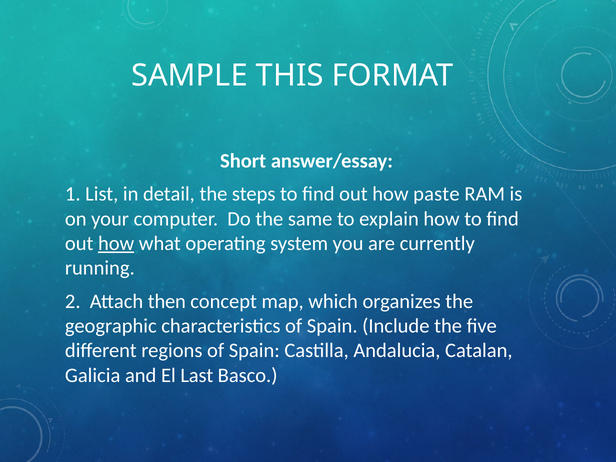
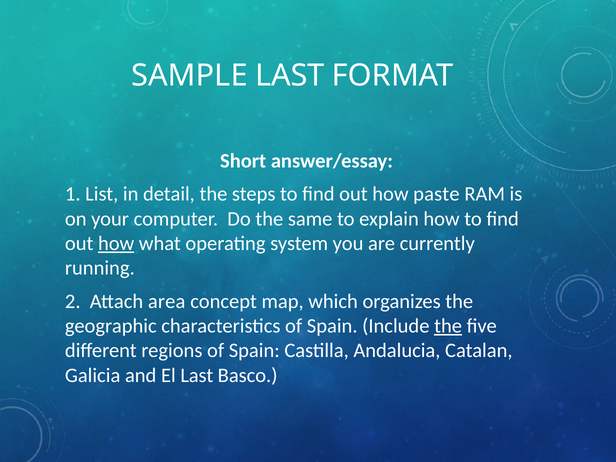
SAMPLE THIS: THIS -> LAST
then: then -> area
the at (448, 326) underline: none -> present
